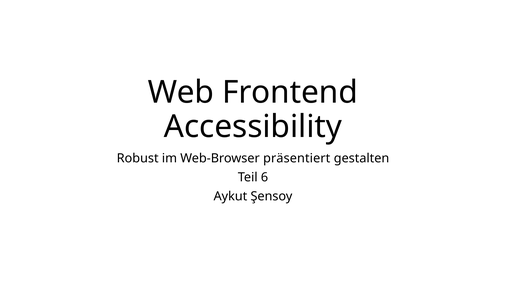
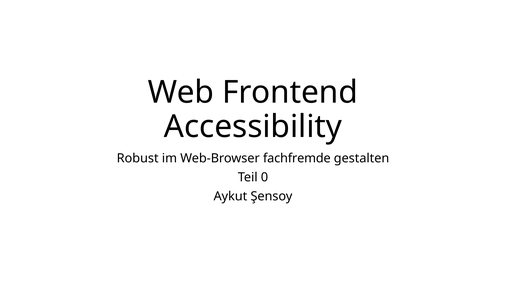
präsentiert: präsentiert -> fachfremde
6: 6 -> 0
